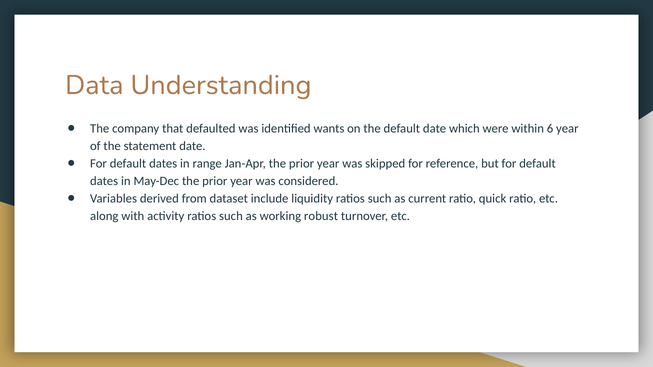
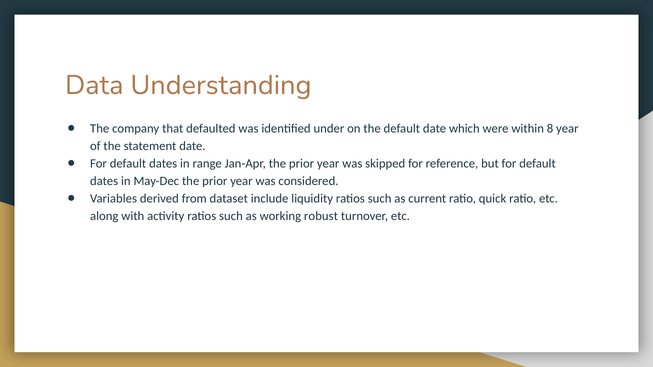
wants: wants -> under
6: 6 -> 8
